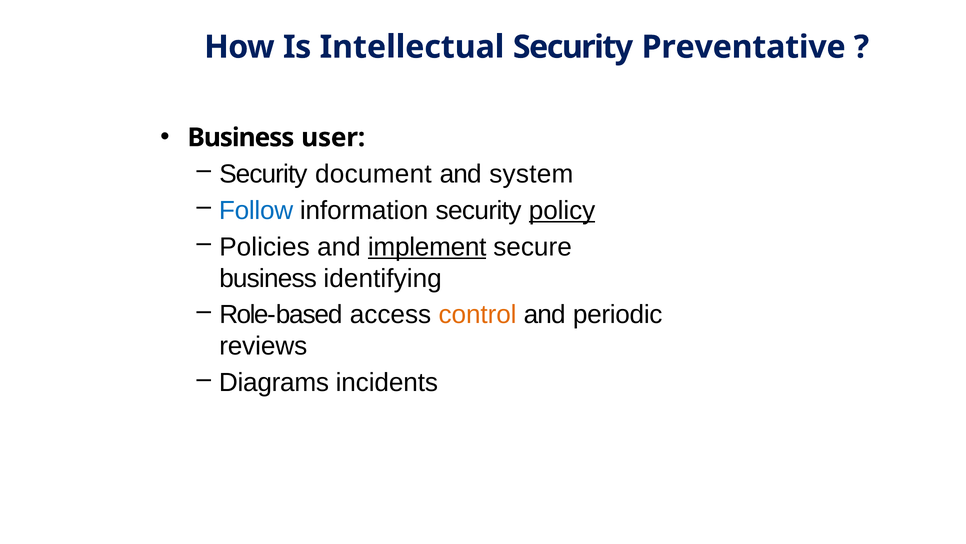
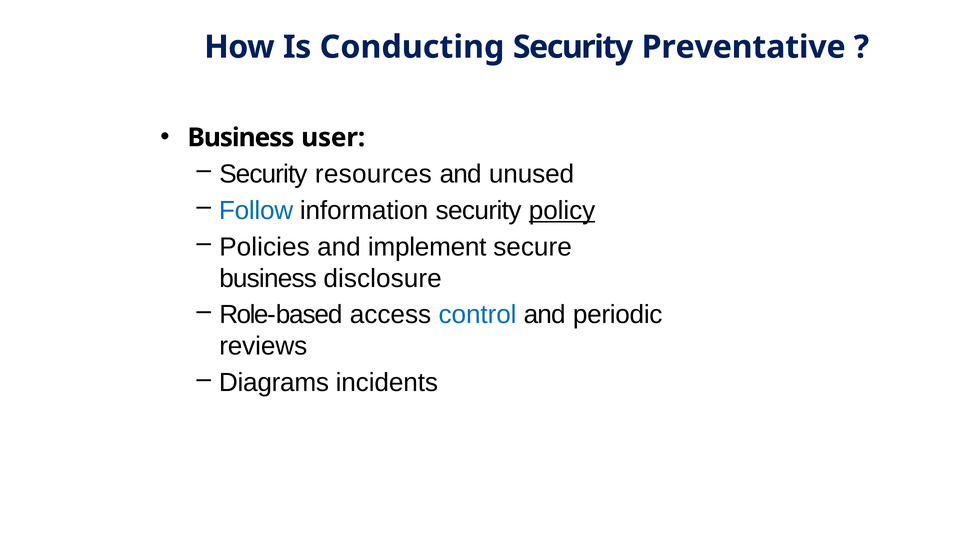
Intellectual: Intellectual -> Conducting
document: document -> resources
system: system -> unused
implement underline: present -> none
identifying: identifying -> disclosure
control colour: orange -> blue
